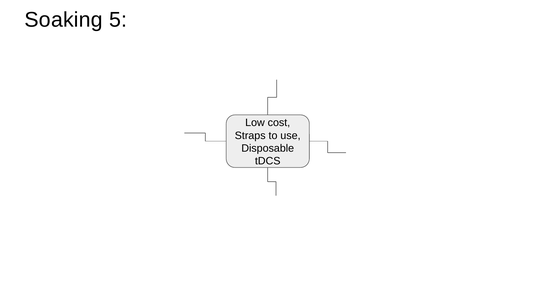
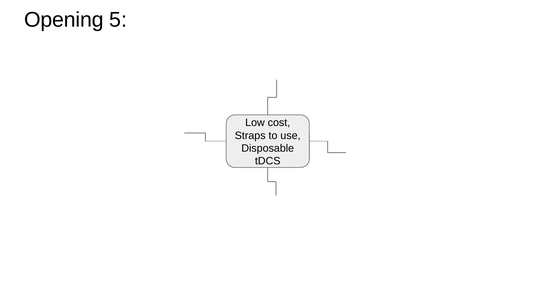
Soaking: Soaking -> Opening
